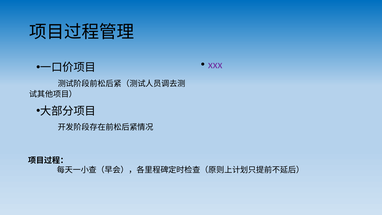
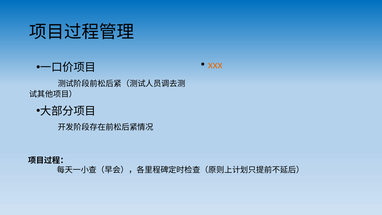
xxx colour: purple -> orange
